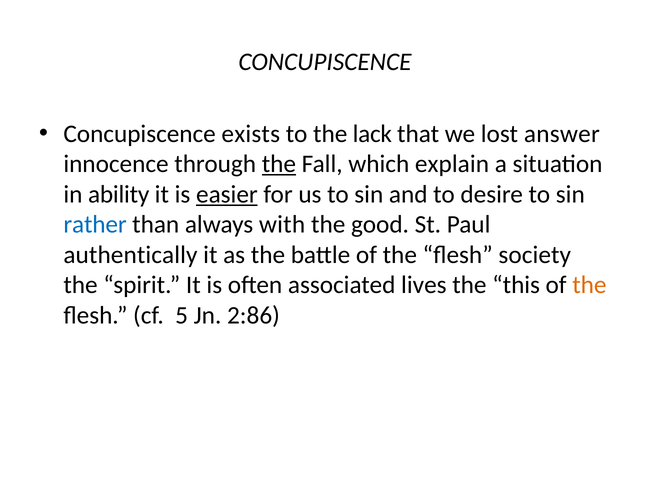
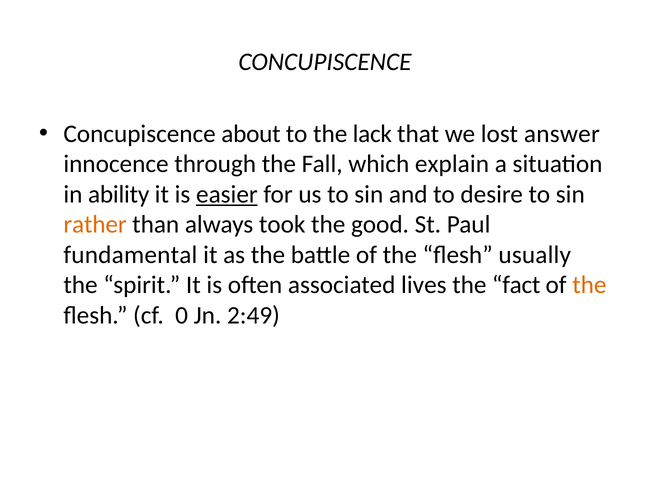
exists: exists -> about
the at (279, 164) underline: present -> none
rather colour: blue -> orange
with: with -> took
authentically: authentically -> fundamental
society: society -> usually
this: this -> fact
5: 5 -> 0
2:86: 2:86 -> 2:49
